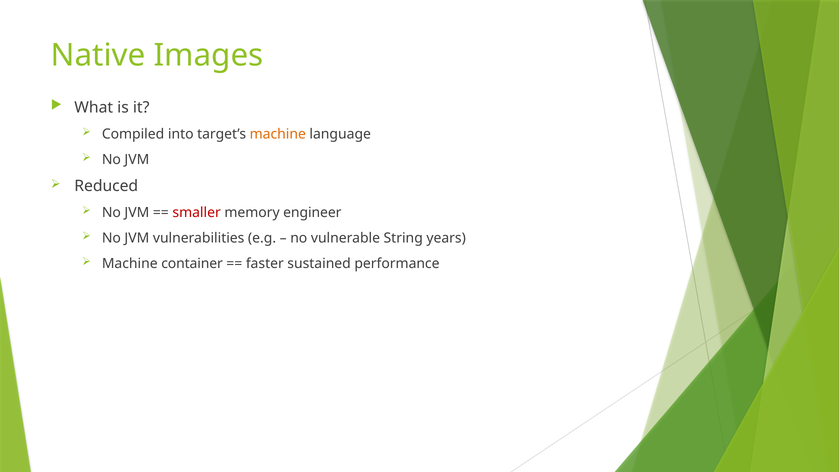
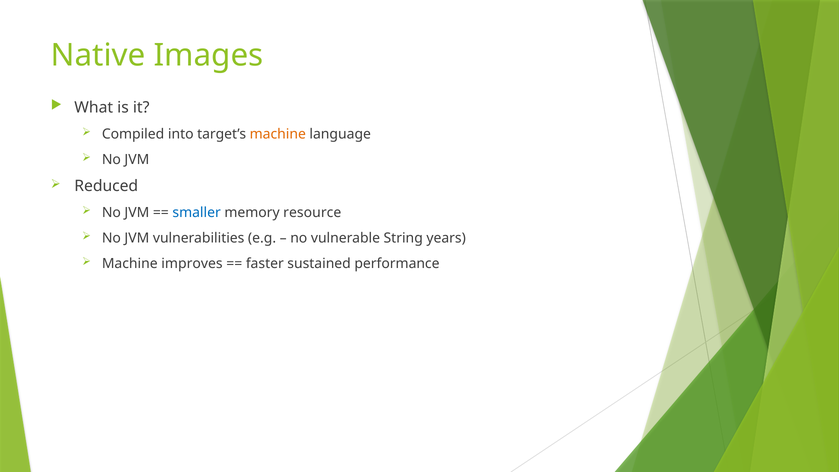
smaller colour: red -> blue
engineer: engineer -> resource
container: container -> improves
